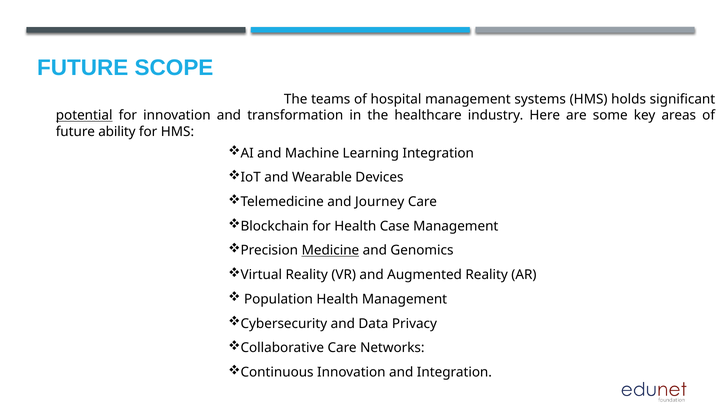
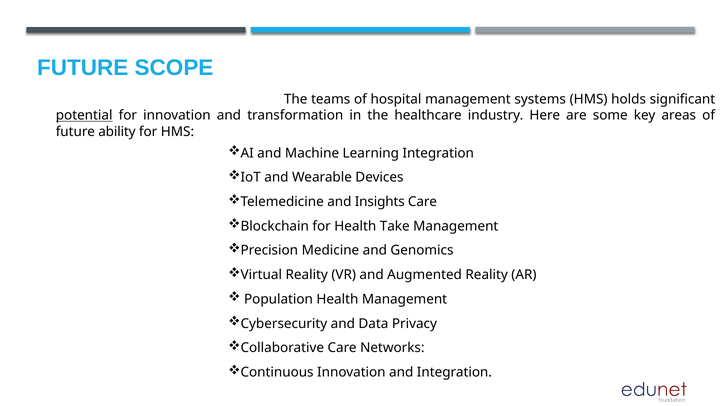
Journey: Journey -> Insights
Case: Case -> Take
Medicine underline: present -> none
